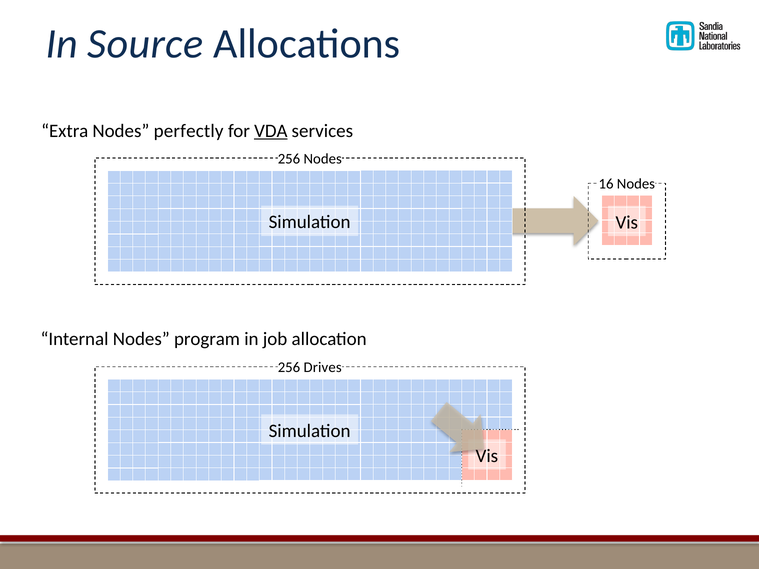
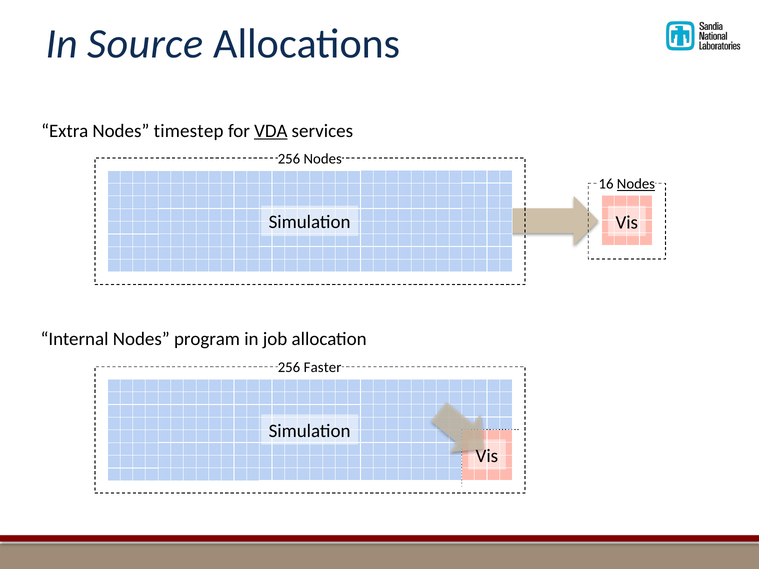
perfectly: perfectly -> timestep
Nodes at (636, 184) underline: none -> present
Drives: Drives -> Faster
